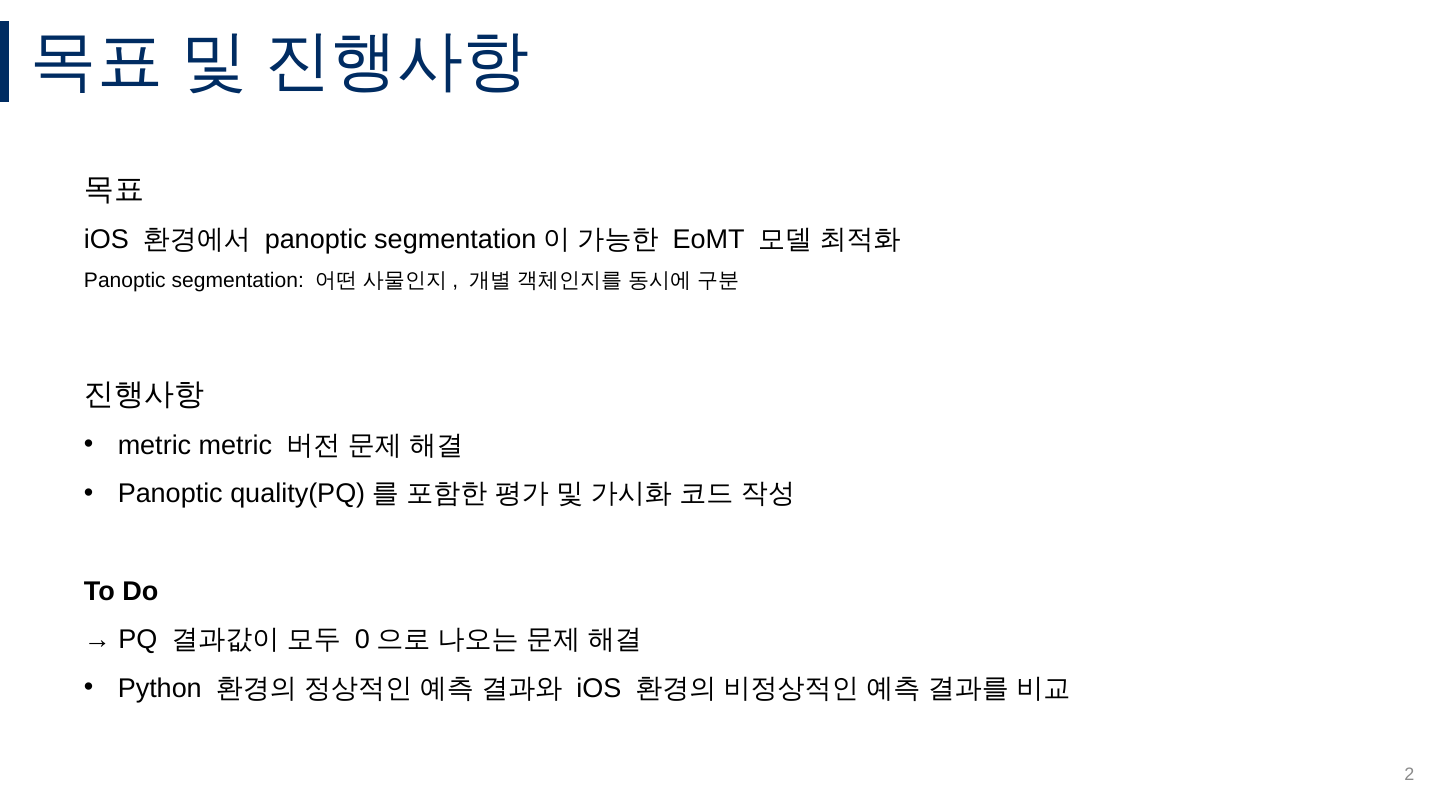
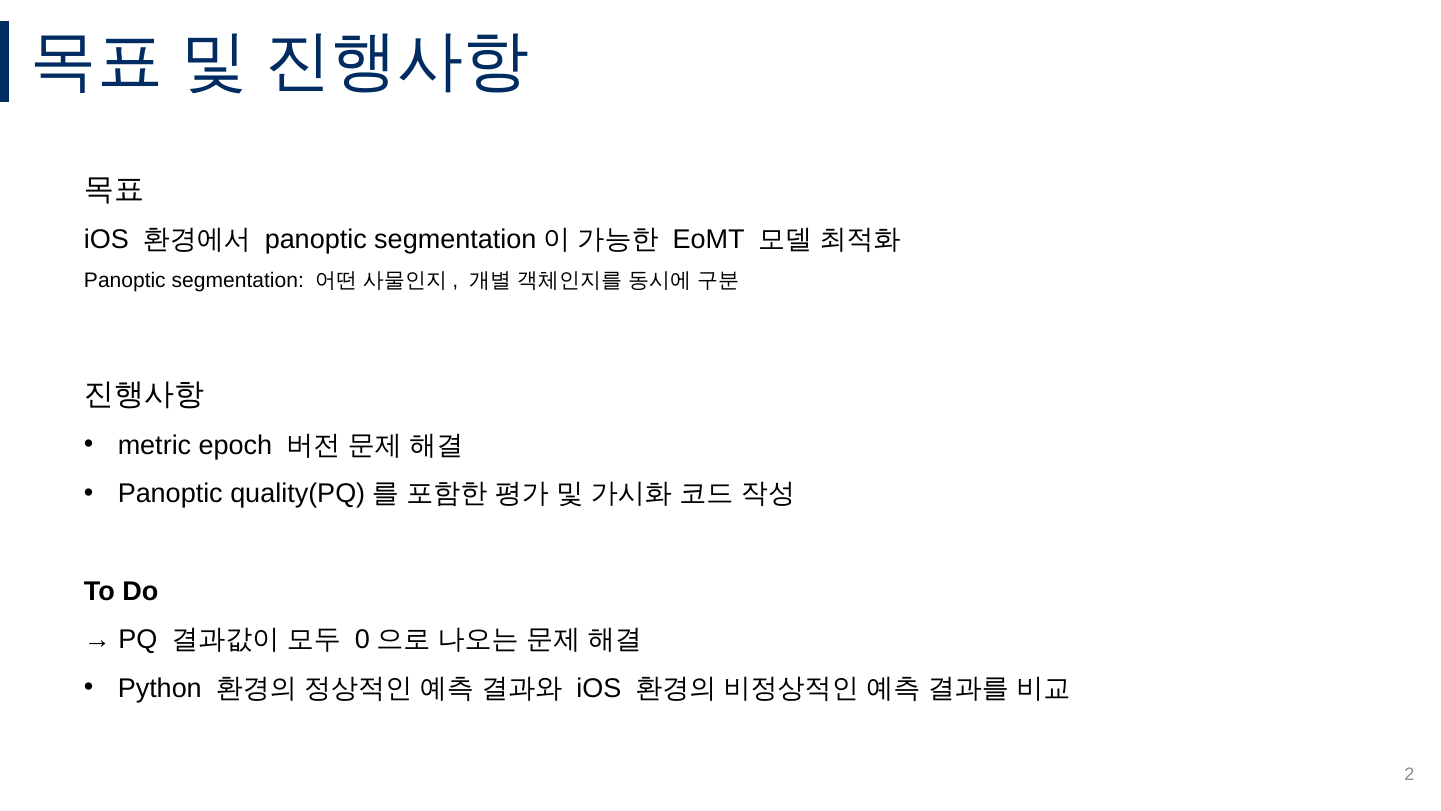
metric metric: metric -> epoch
